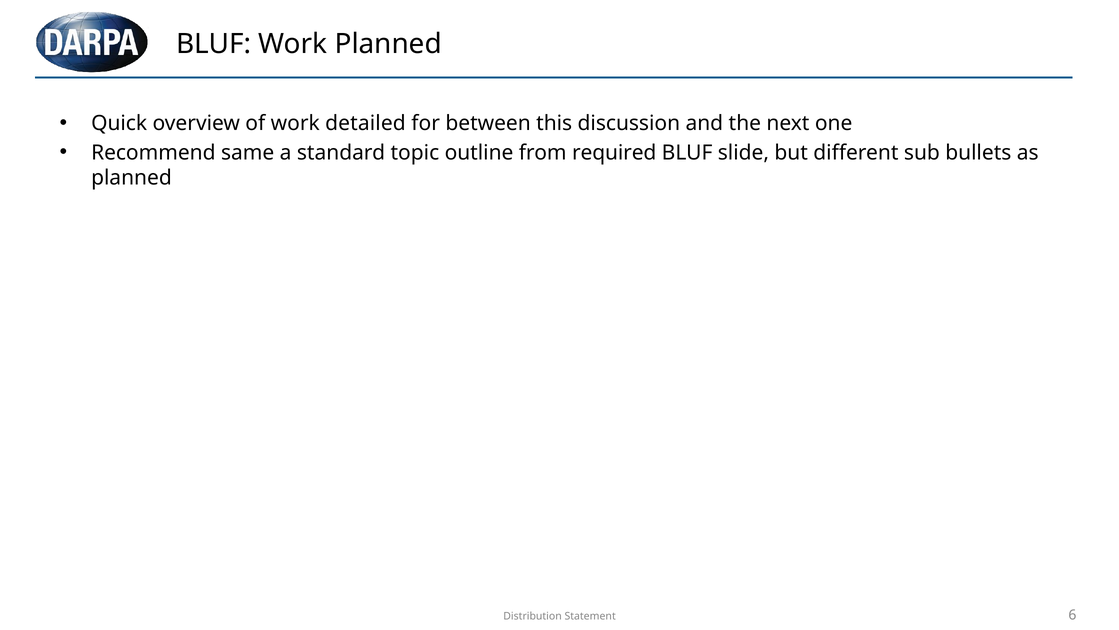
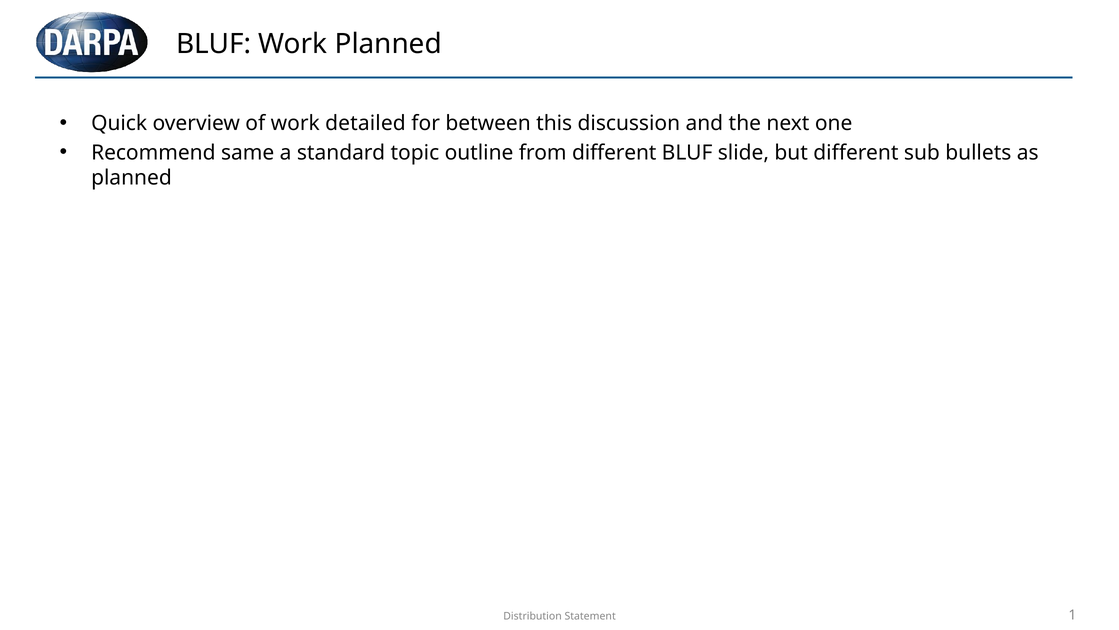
from required: required -> different
6: 6 -> 1
